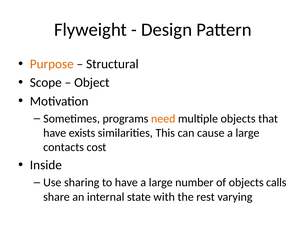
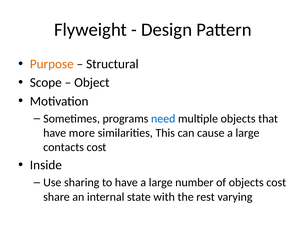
need colour: orange -> blue
exists: exists -> more
objects calls: calls -> cost
